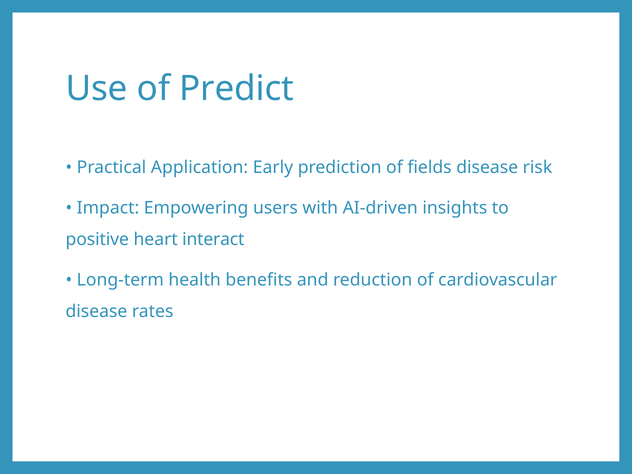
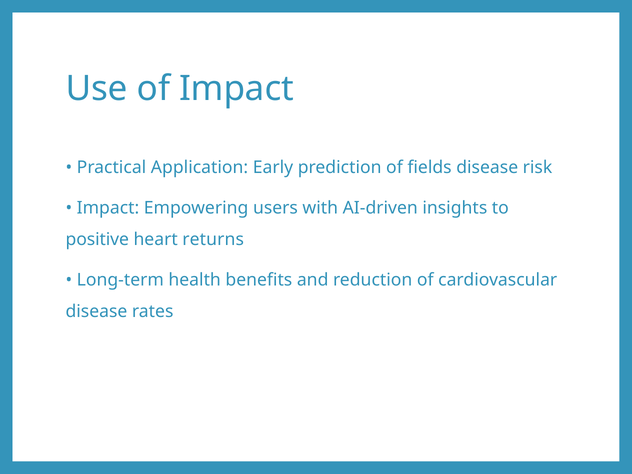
of Predict: Predict -> Impact
interact: interact -> returns
